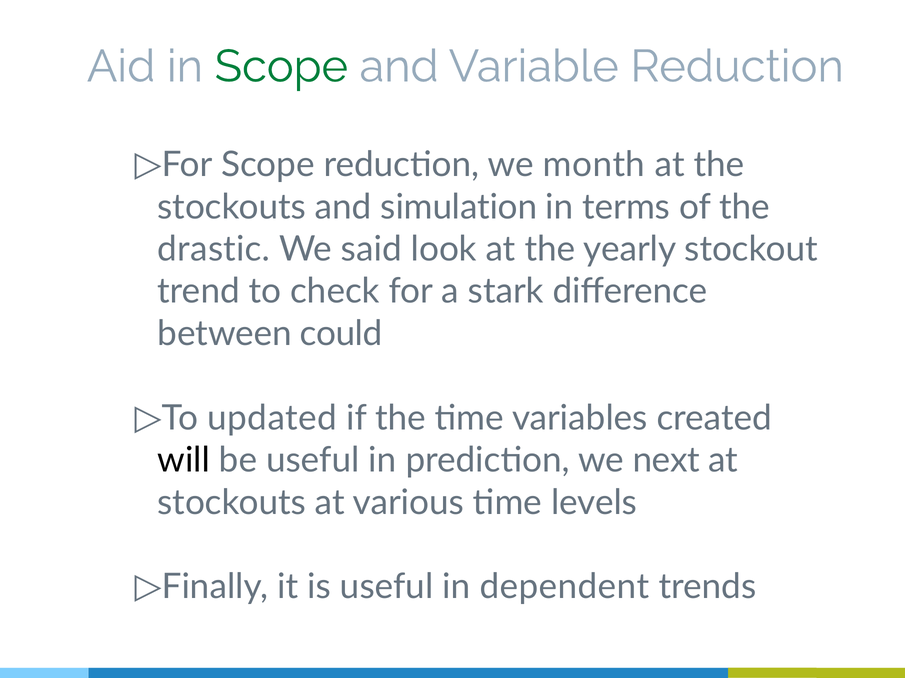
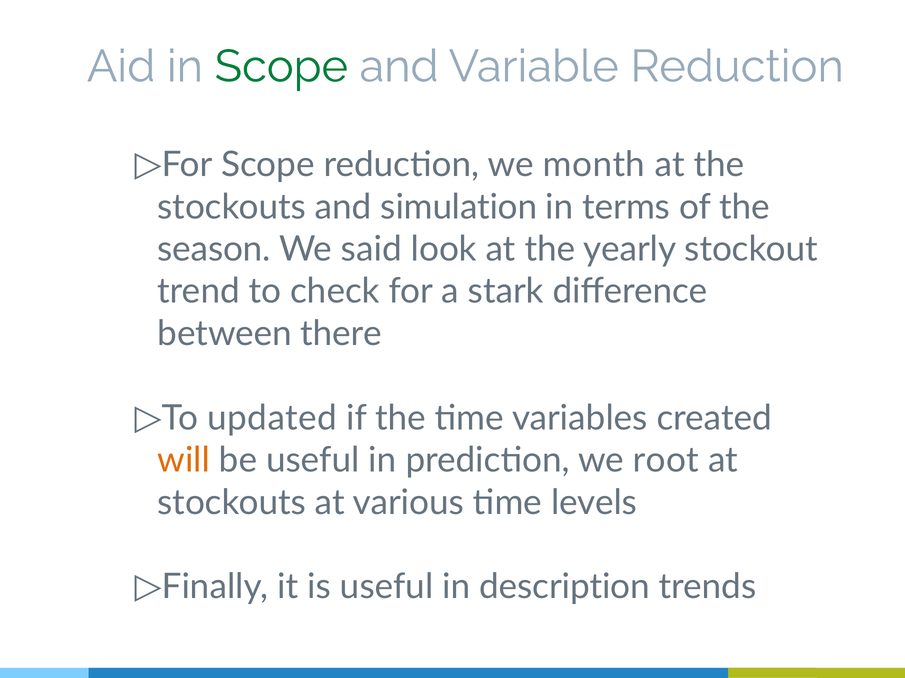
drastic: drastic -> season
could: could -> there
will colour: black -> orange
next: next -> root
dependent: dependent -> description
